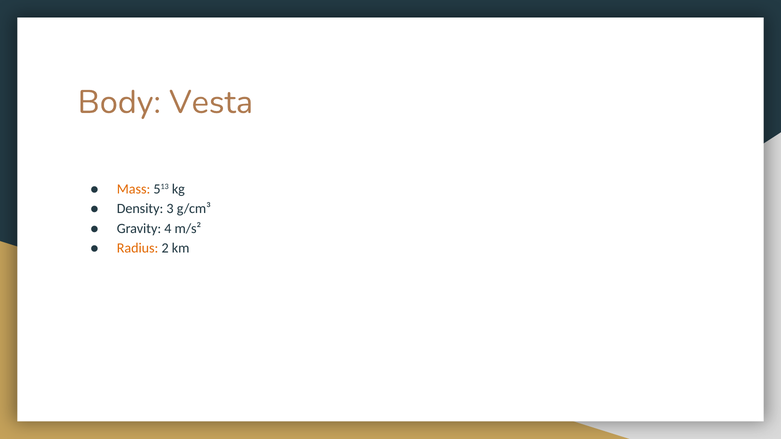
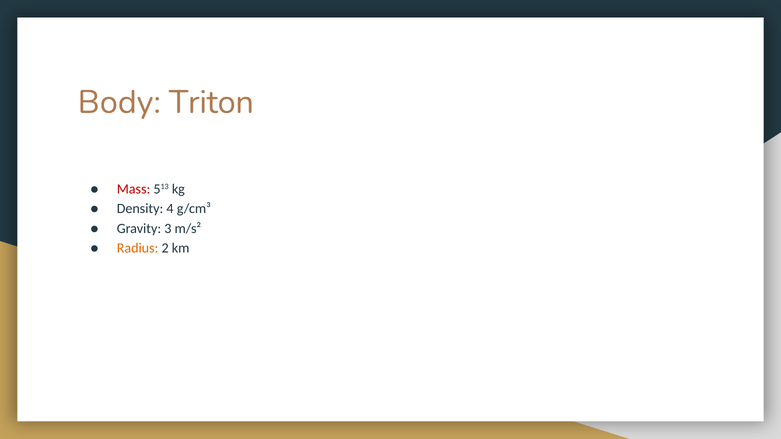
Vesta: Vesta -> Triton
Mass colour: orange -> red
3: 3 -> 4
4: 4 -> 3
